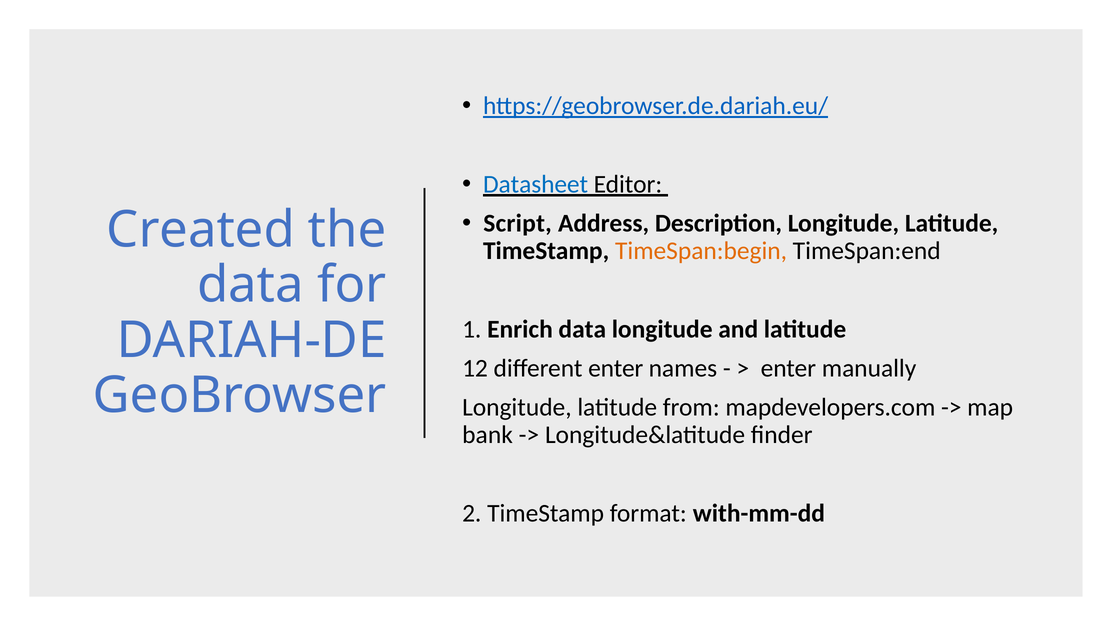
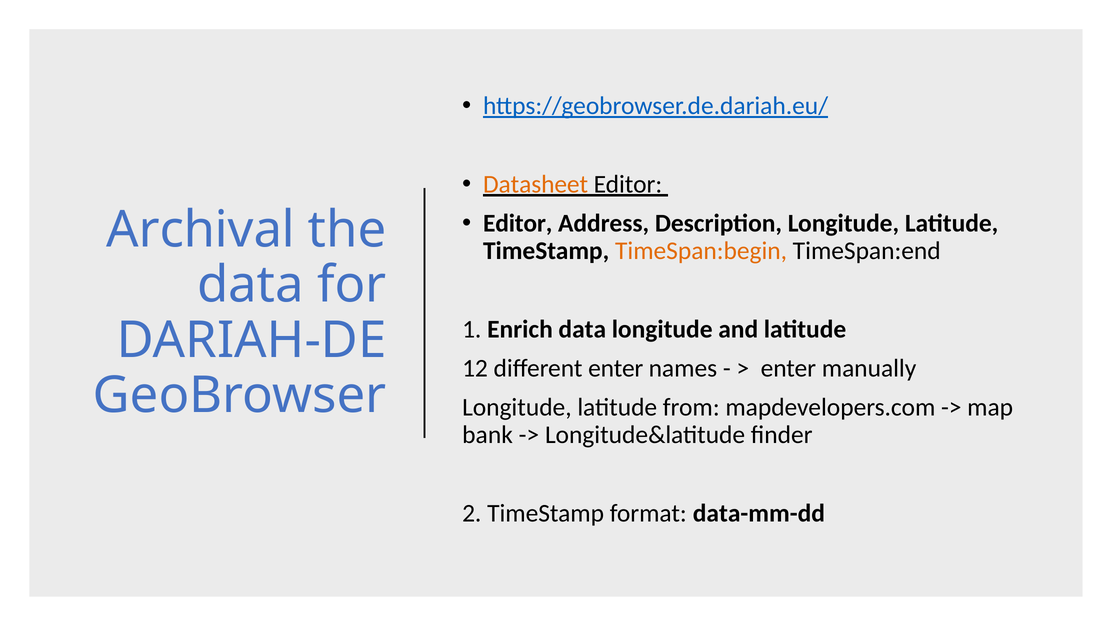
Datasheet colour: blue -> orange
Script at (518, 223): Script -> Editor
Created: Created -> Archival
with-mm-dd: with-mm-dd -> data-mm-dd
